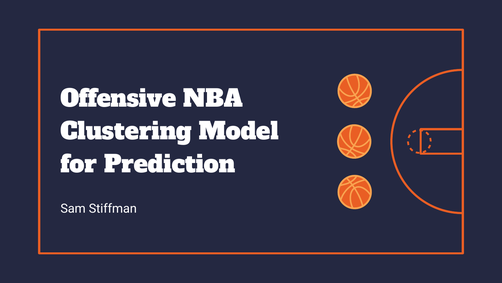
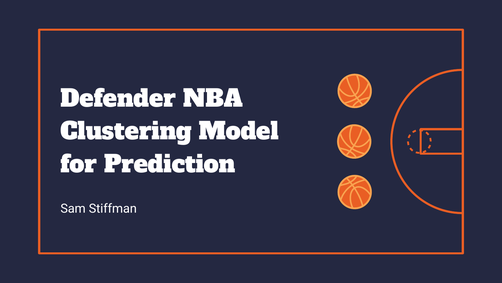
Offensive: Offensive -> Defender
